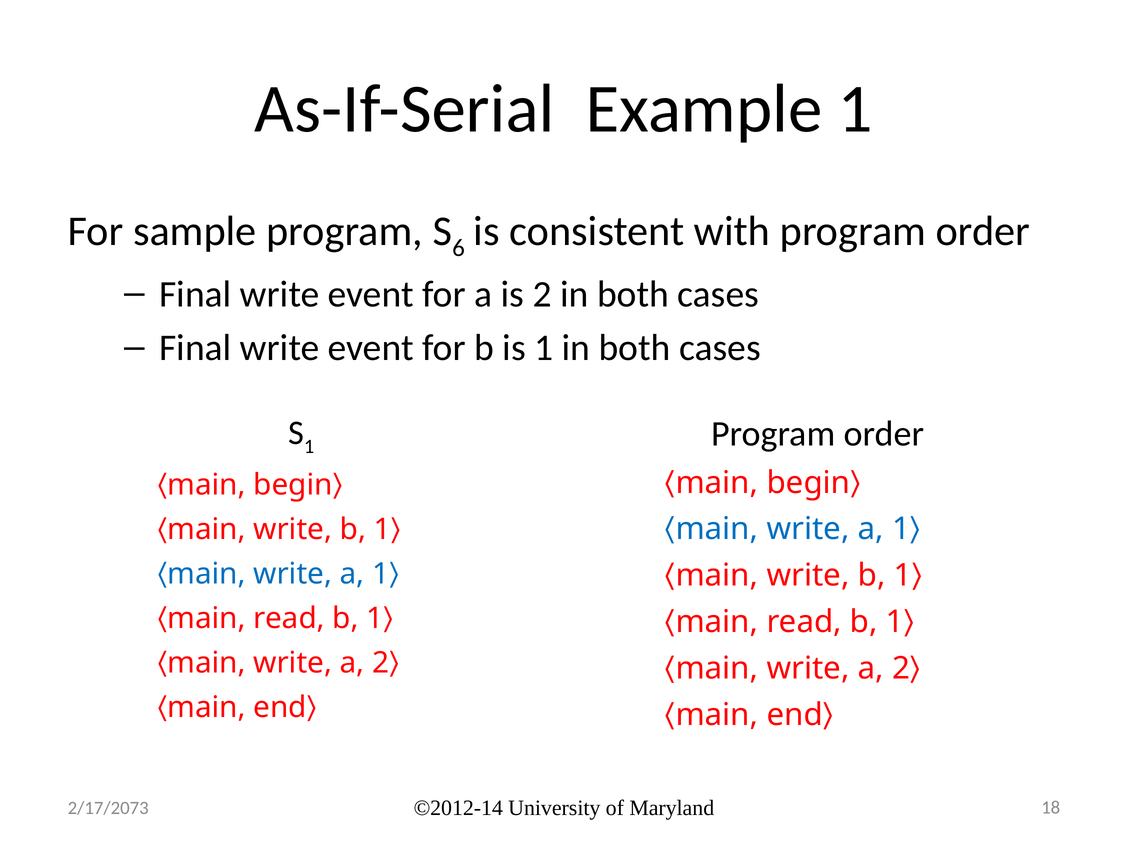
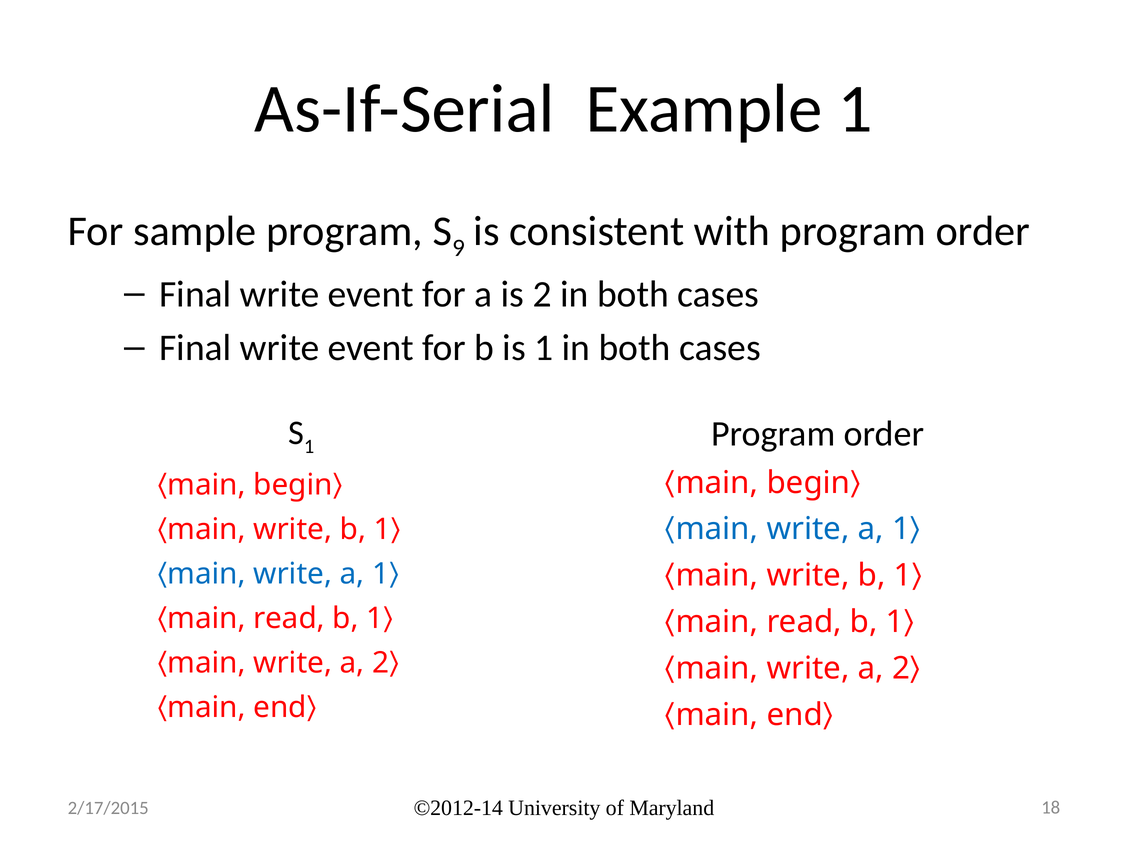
6: 6 -> 9
2/17/2073: 2/17/2073 -> 2/17/2015
